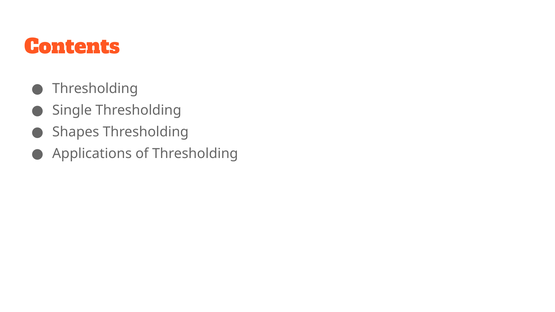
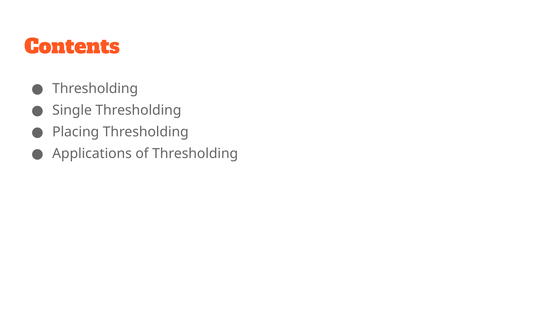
Shapes: Shapes -> Placing
